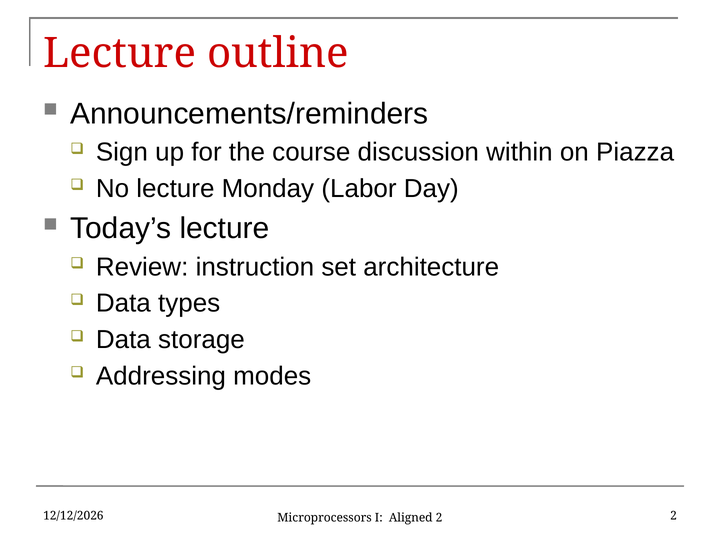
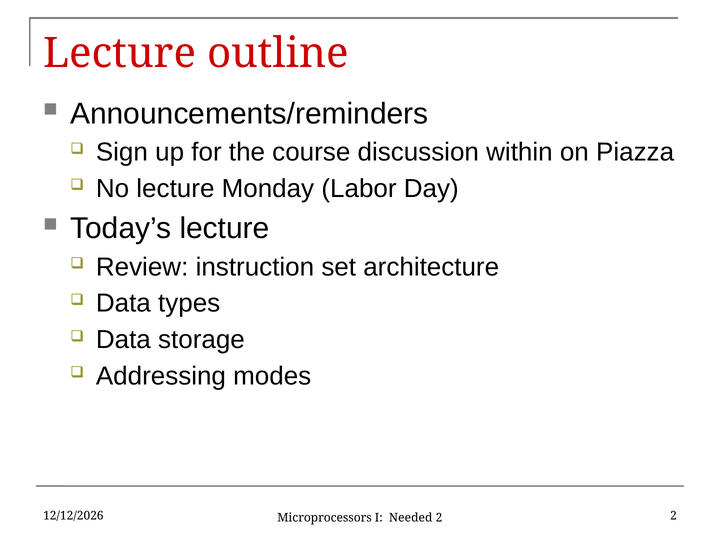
Aligned: Aligned -> Needed
